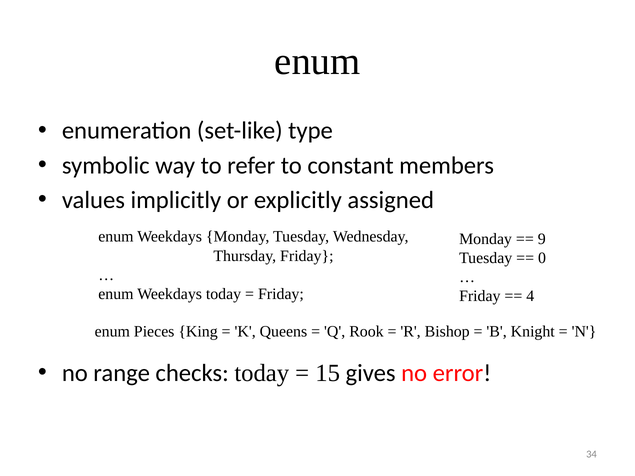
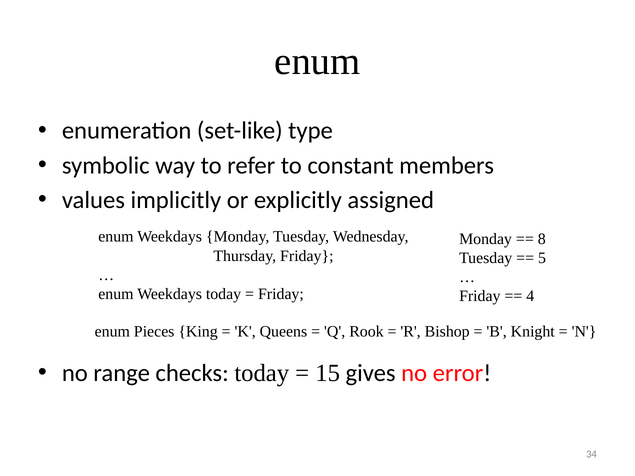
9: 9 -> 8
0: 0 -> 5
